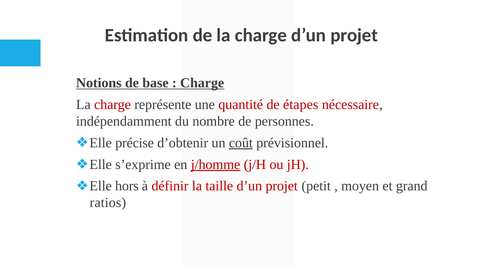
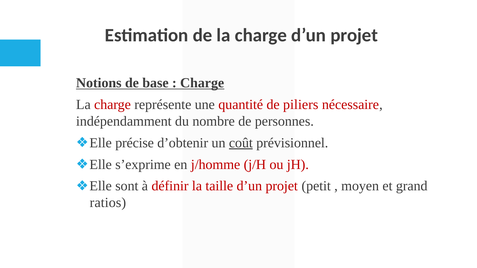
étapes: étapes -> piliers
j/homme underline: present -> none
hors: hors -> sont
